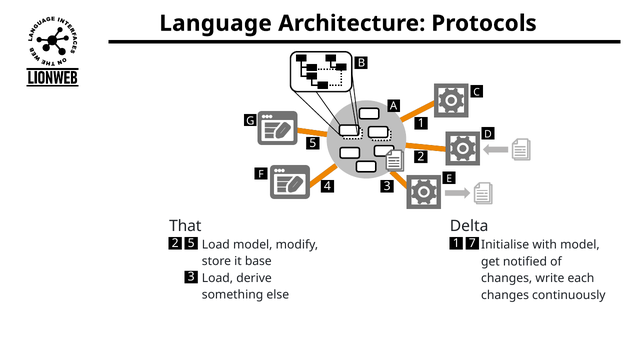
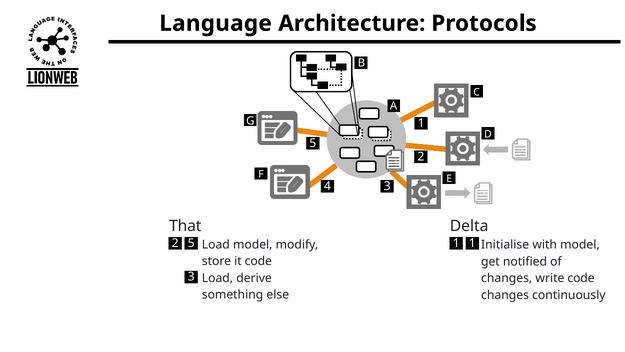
1 7: 7 -> 1
it base: base -> code
write each: each -> code
